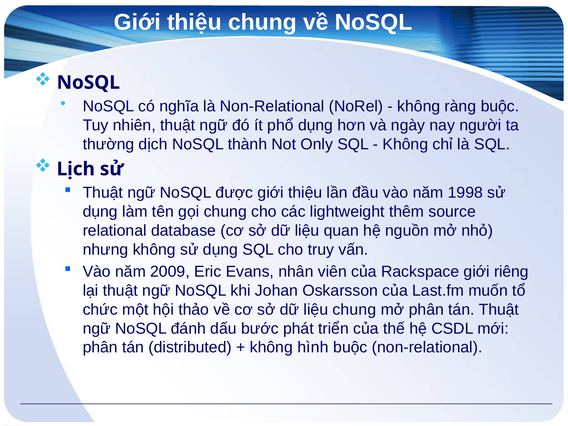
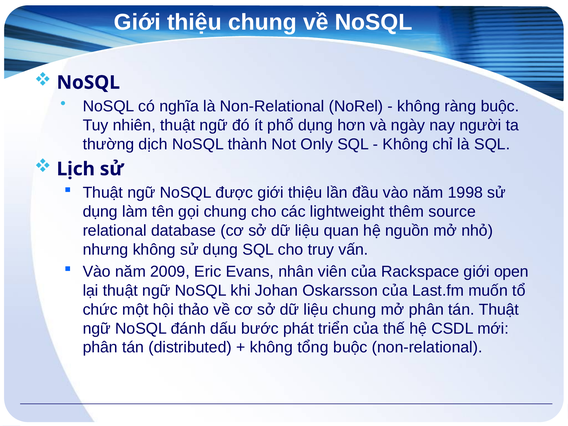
riêng: riêng -> open
hình: hình -> tổng
